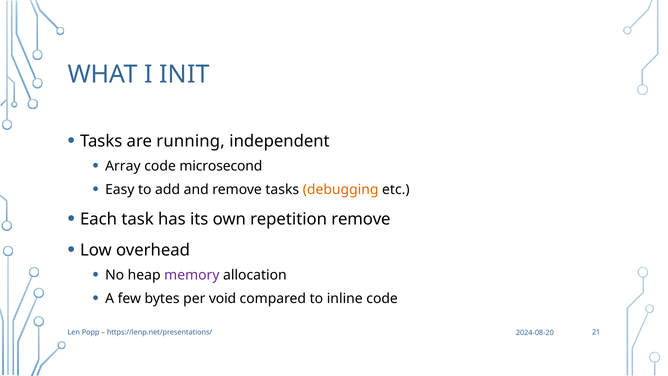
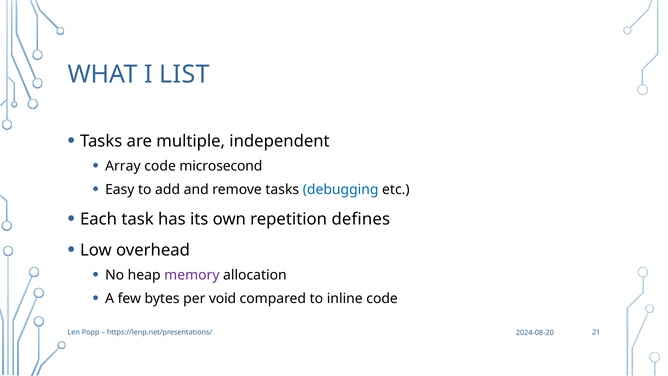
INIT: INIT -> LIST
running: running -> multiple
debugging colour: orange -> blue
repetition remove: remove -> defines
